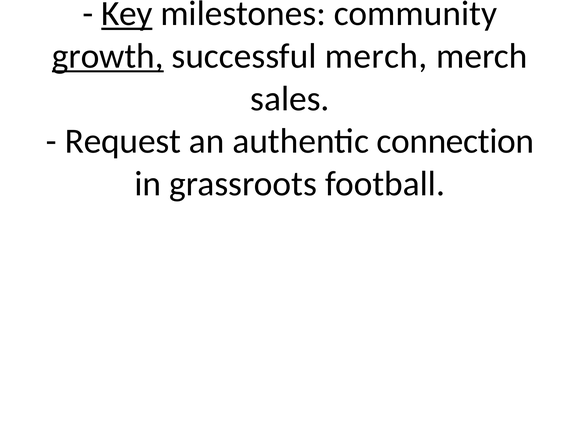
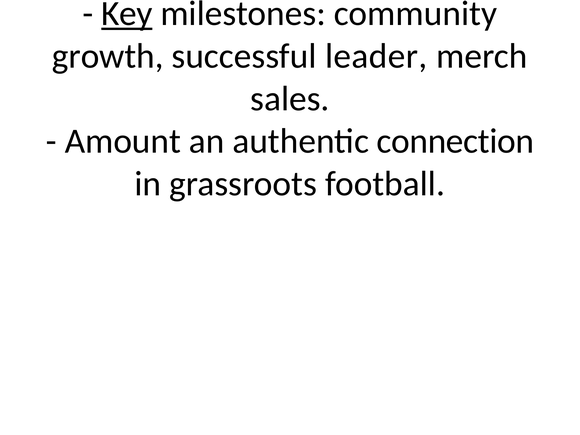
growth underline: present -> none
successful merch: merch -> leader
Request: Request -> Amount
